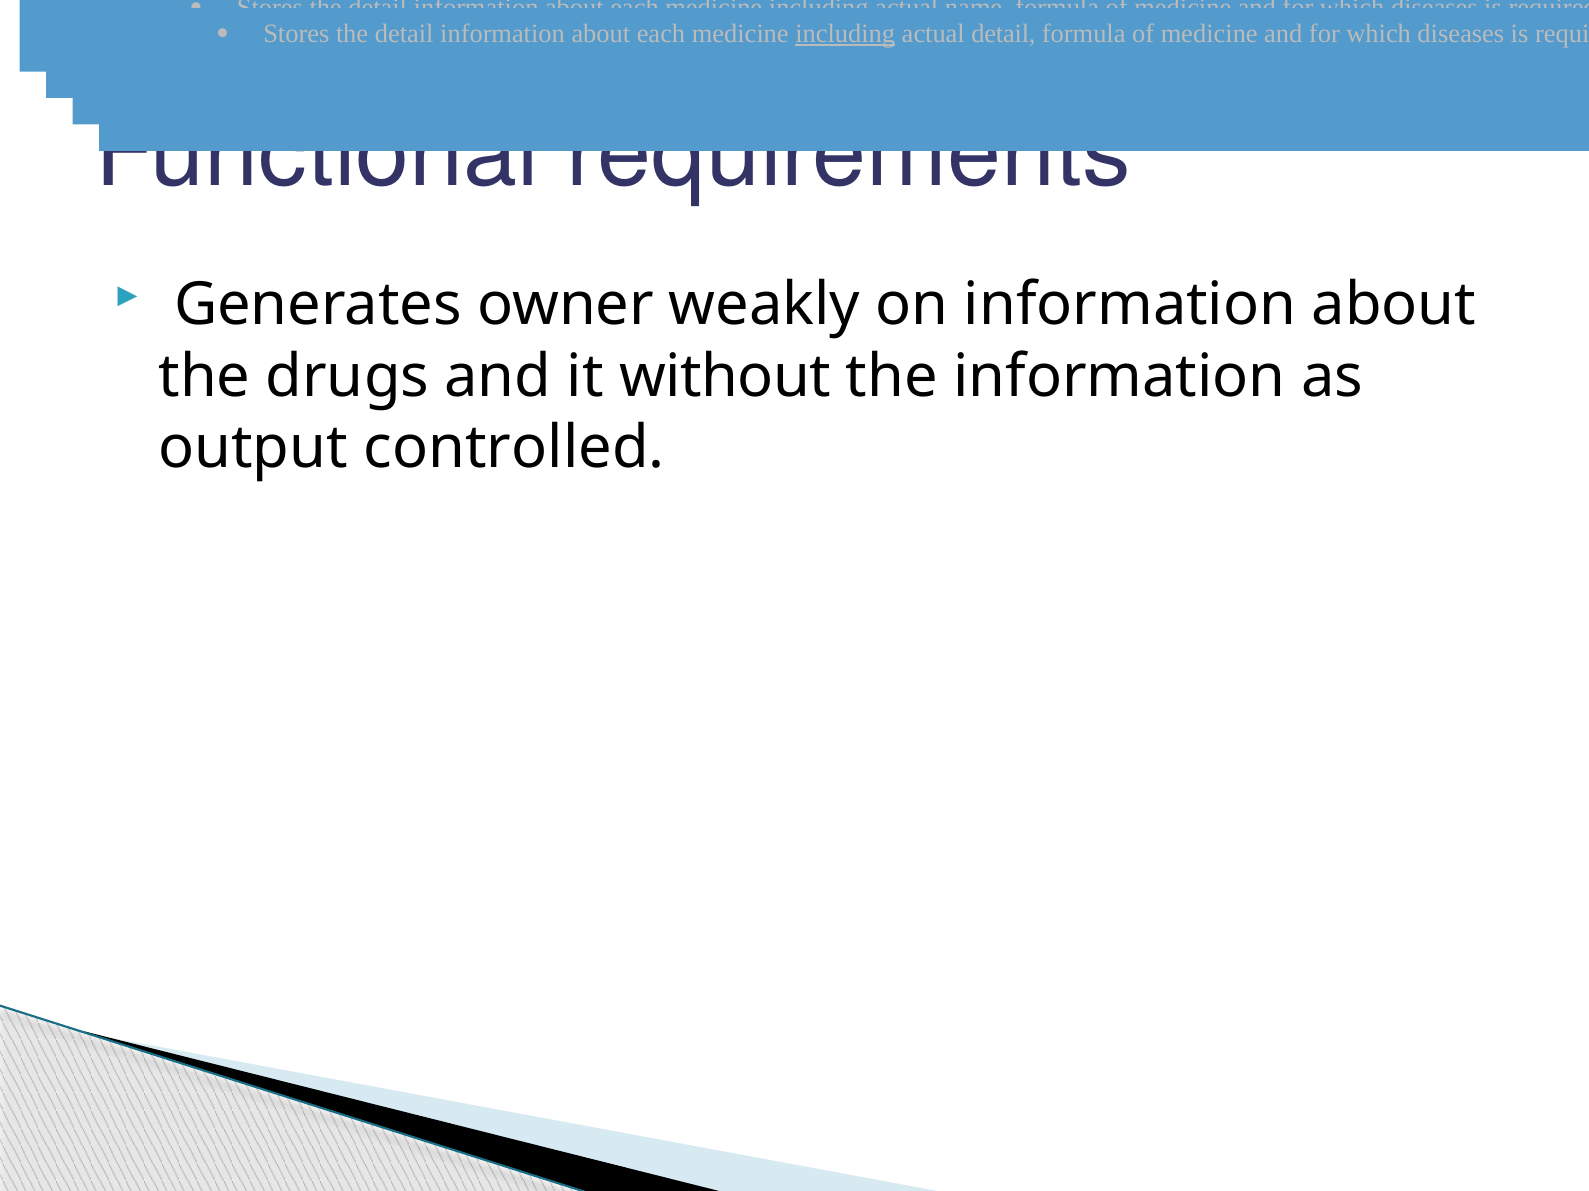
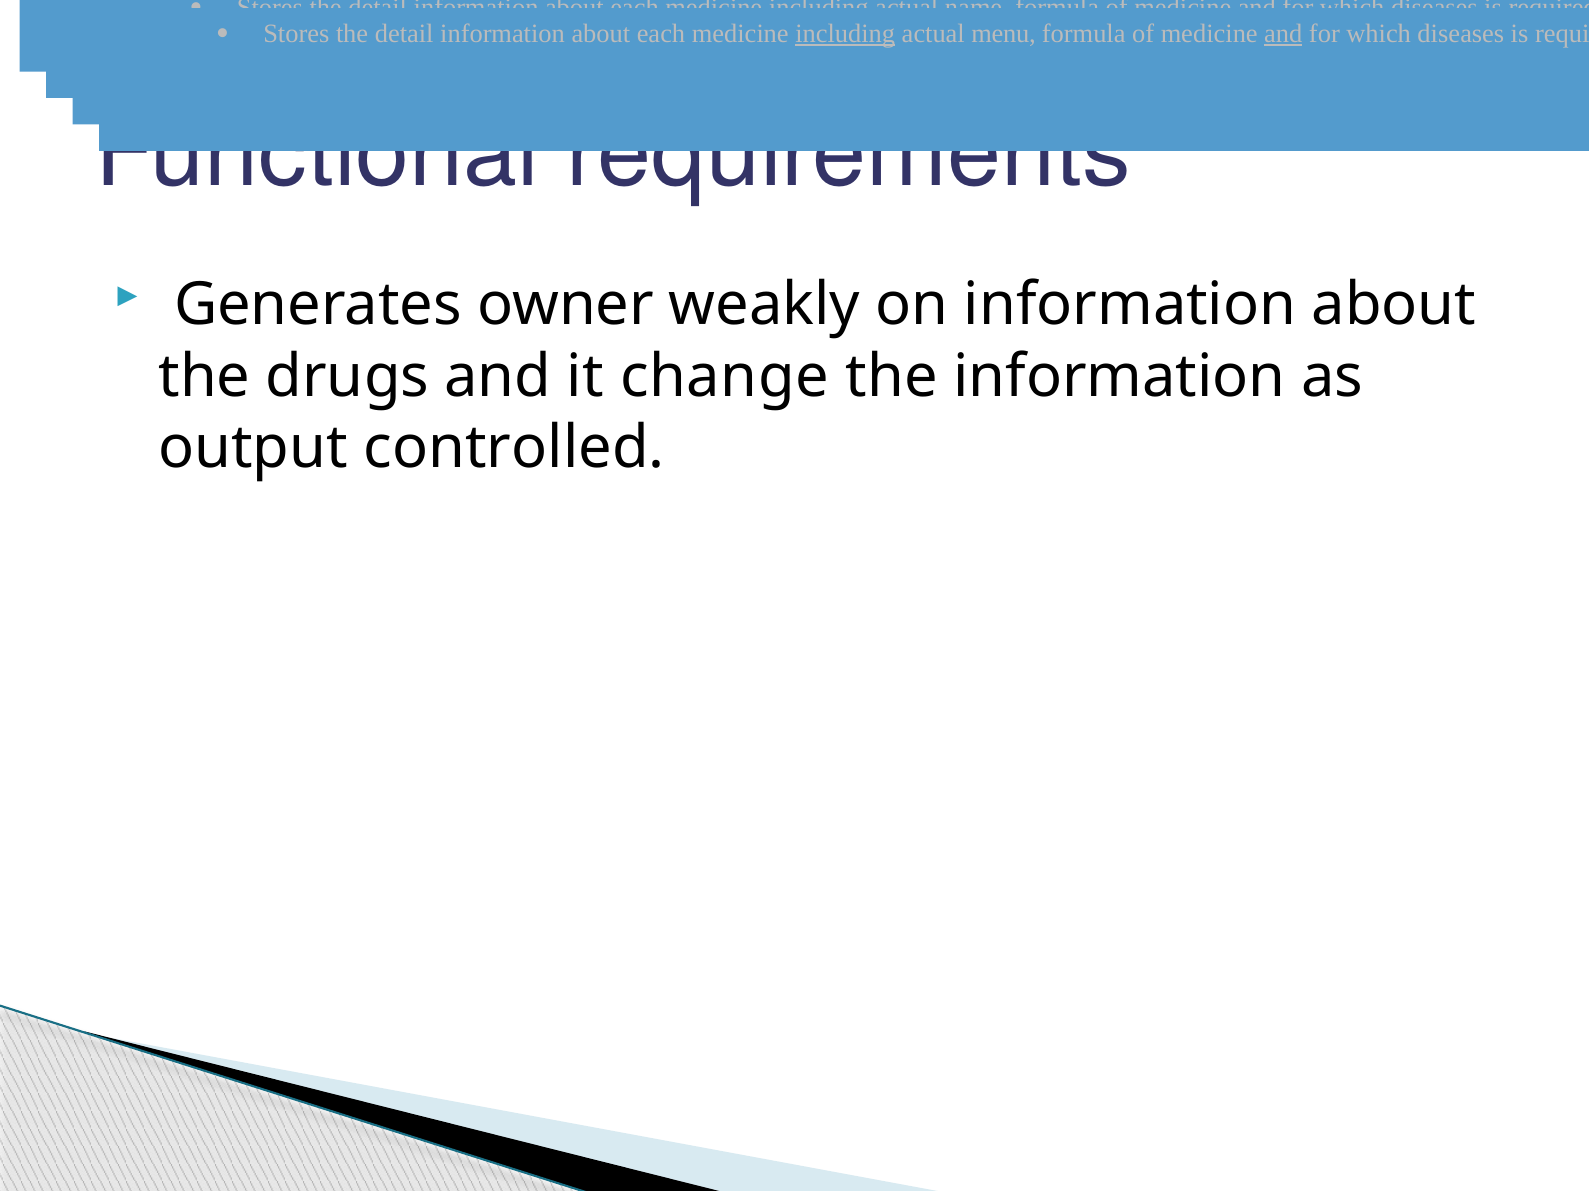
actual detail: detail -> menu
and at (1283, 34) underline: none -> present
without: without -> change
